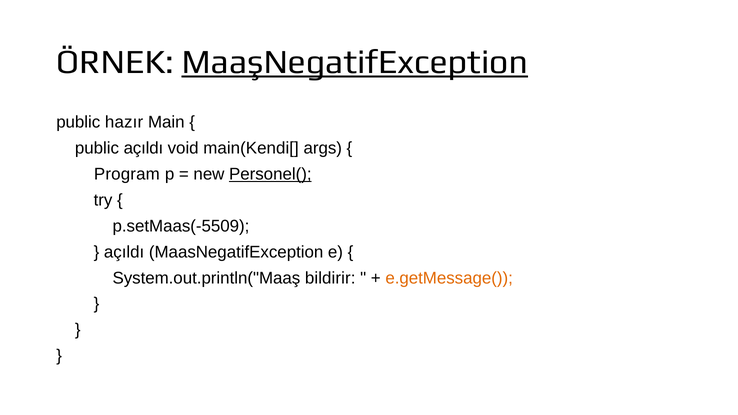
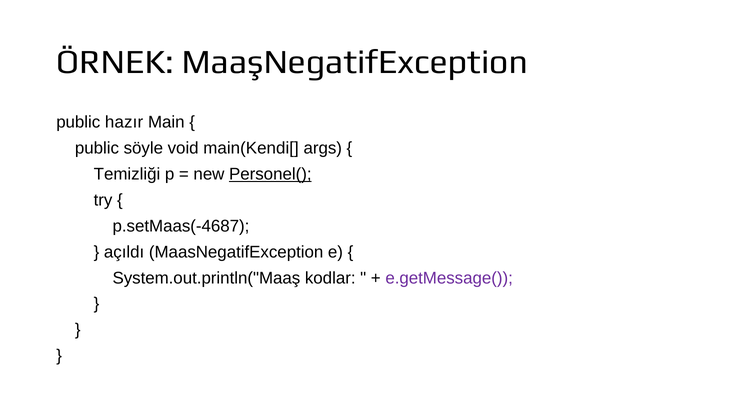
MaaşNegatifException underline: present -> none
public açıldı: açıldı -> söyle
Program: Program -> Temizliği
p.setMaas(-5509: p.setMaas(-5509 -> p.setMaas(-4687
bildirir: bildirir -> kodlar
e.getMessage( colour: orange -> purple
